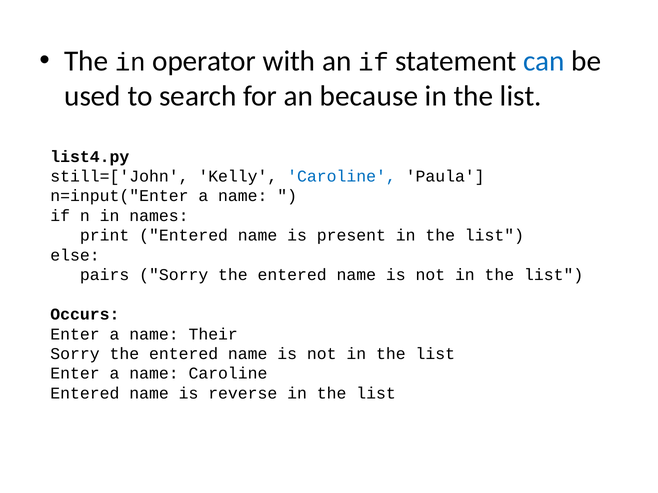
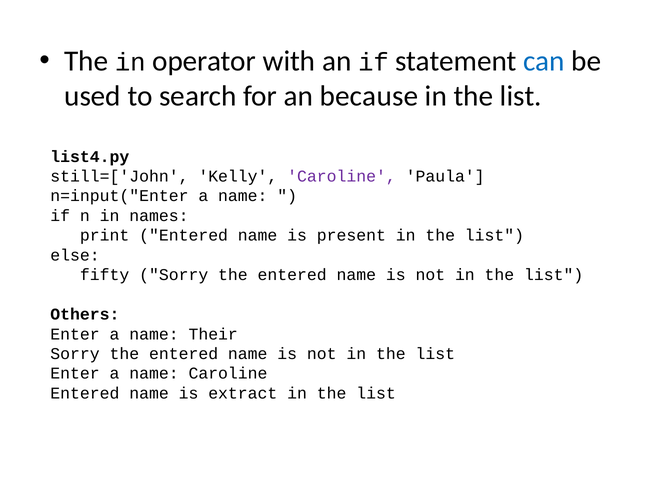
Caroline at (341, 177) colour: blue -> purple
pairs: pairs -> fifty
Occurs: Occurs -> Others
reverse: reverse -> extract
